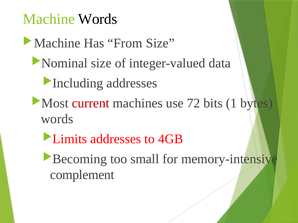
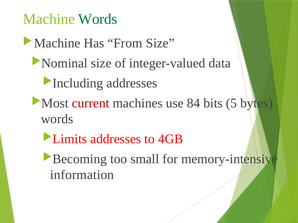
Words at (98, 19) colour: black -> green
72: 72 -> 84
1: 1 -> 5
complement: complement -> information
